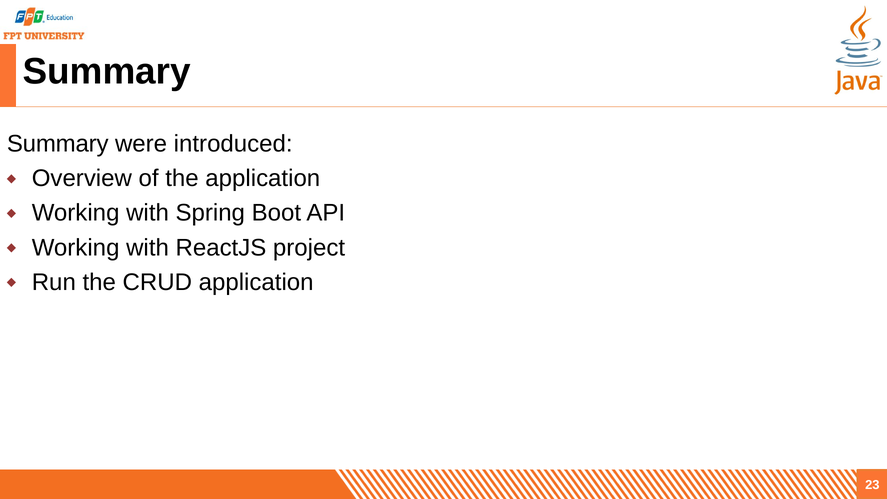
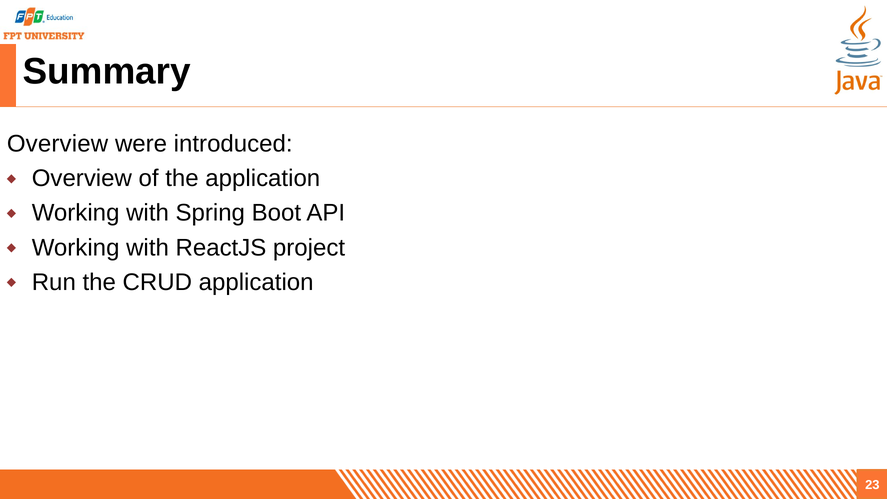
Summary at (58, 144): Summary -> Overview
